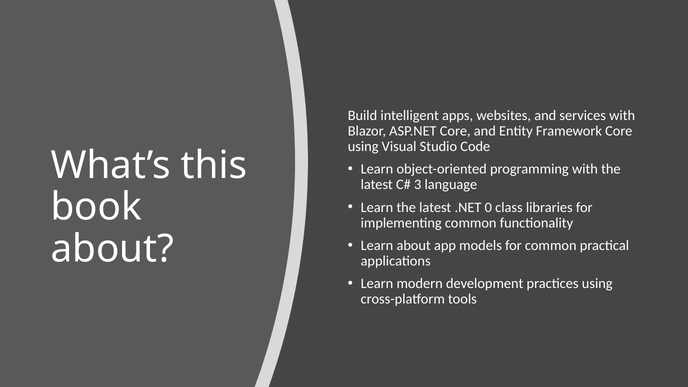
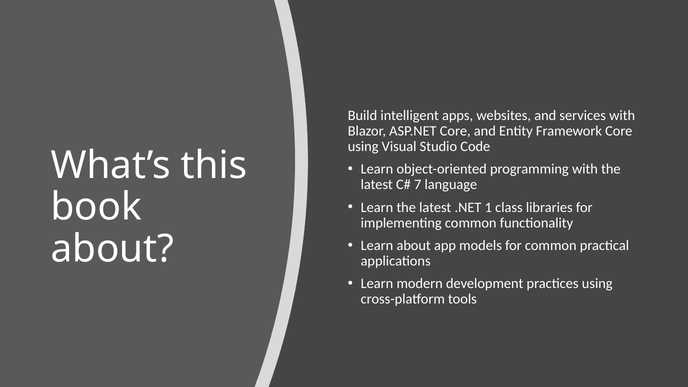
3: 3 -> 7
0: 0 -> 1
